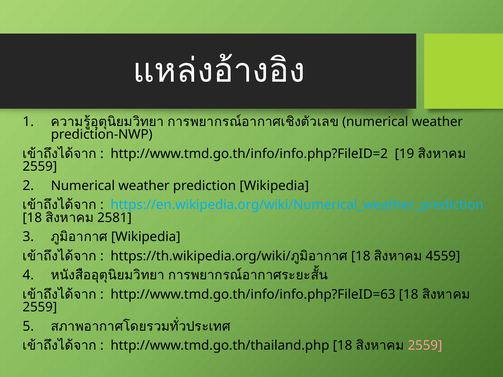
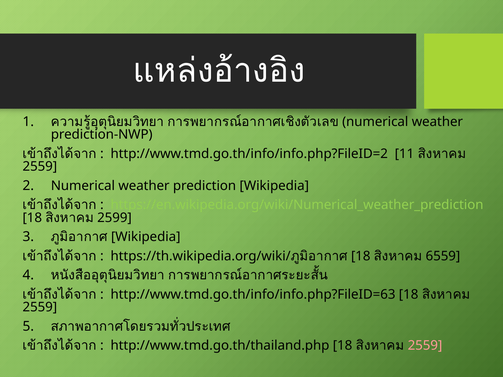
19: 19 -> 11
https://en.wikipedia.org/wiki/Numerical_weather_prediction colour: light blue -> light green
2581: 2581 -> 2599
4559: 4559 -> 6559
